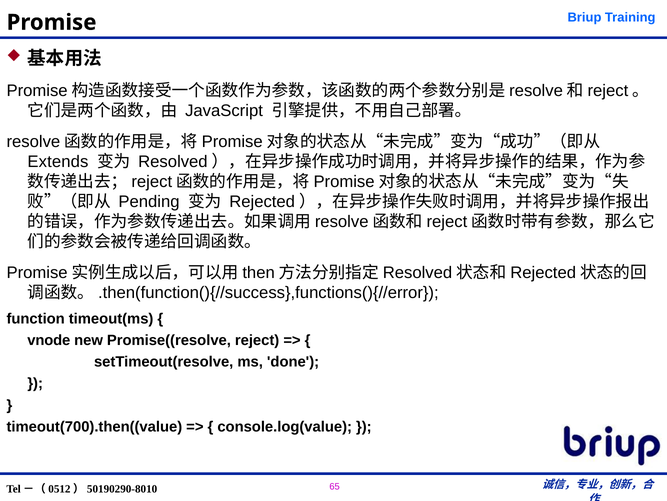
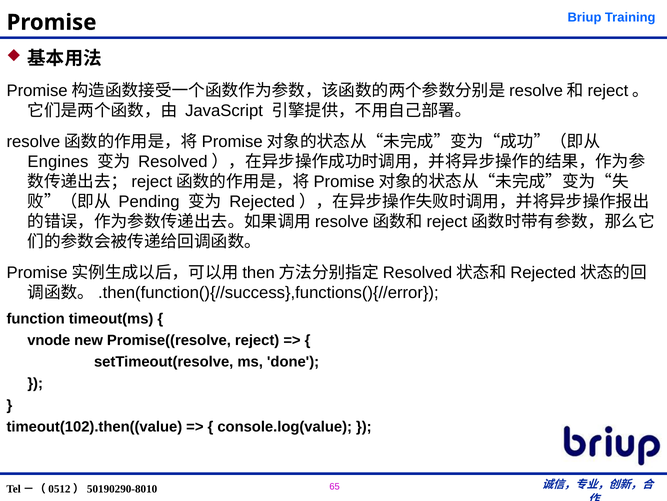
Extends: Extends -> Engines
timeout(700).then((value: timeout(700).then((value -> timeout(102).then((value
